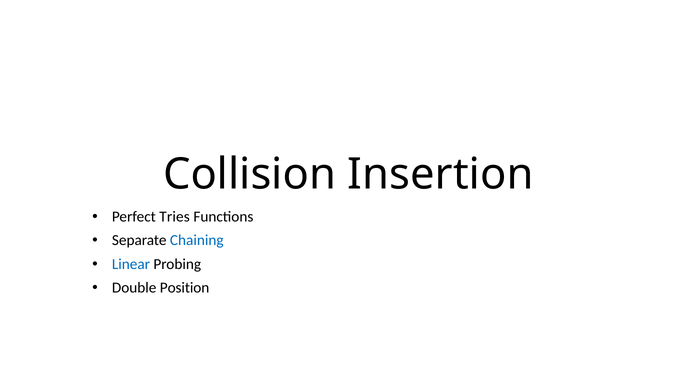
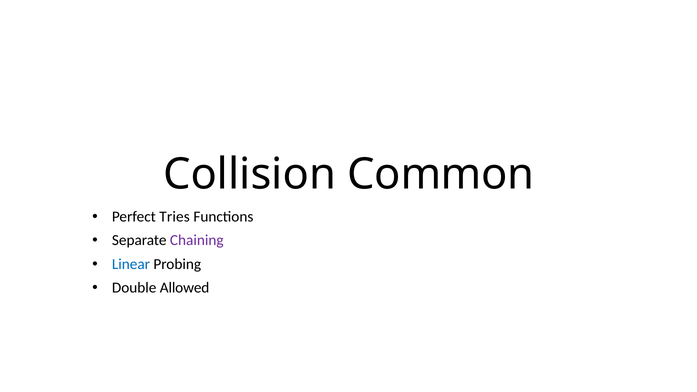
Insertion: Insertion -> Common
Chaining colour: blue -> purple
Position: Position -> Allowed
